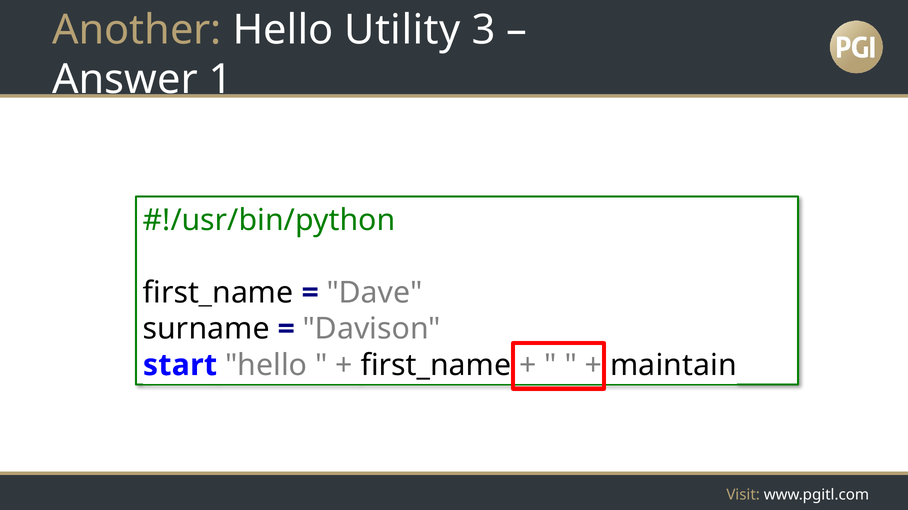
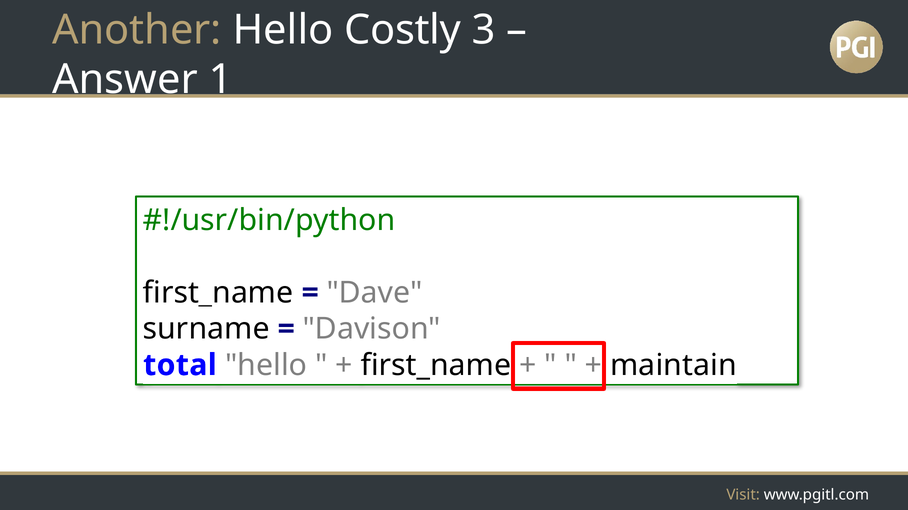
Utility: Utility -> Costly
start: start -> total
